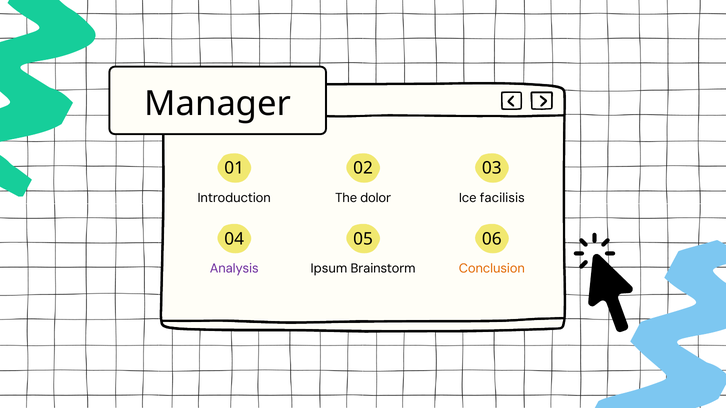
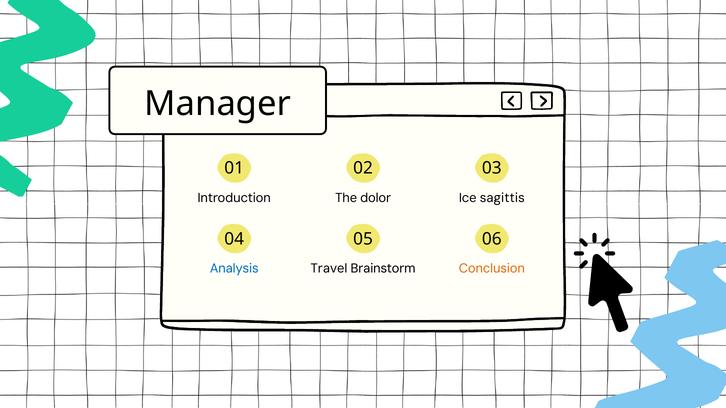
facilisis: facilisis -> sagittis
Analysis colour: purple -> blue
Ipsum: Ipsum -> Travel
